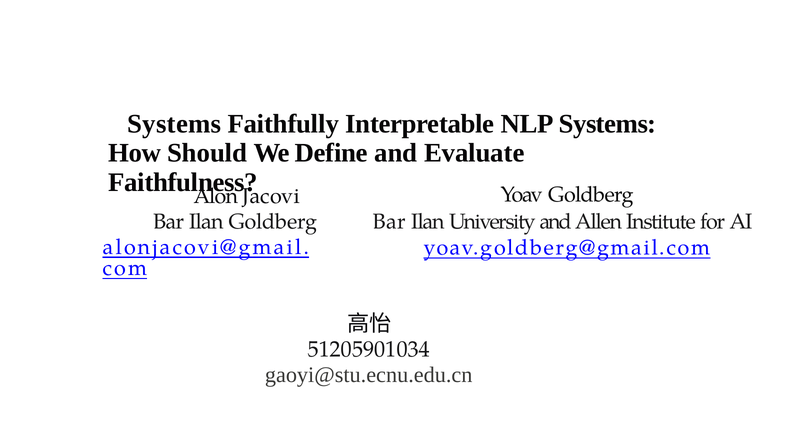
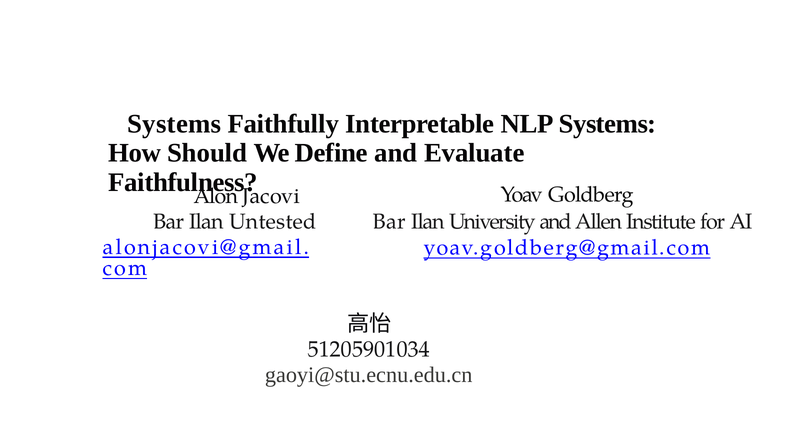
Ilan Goldberg: Goldberg -> Untested
